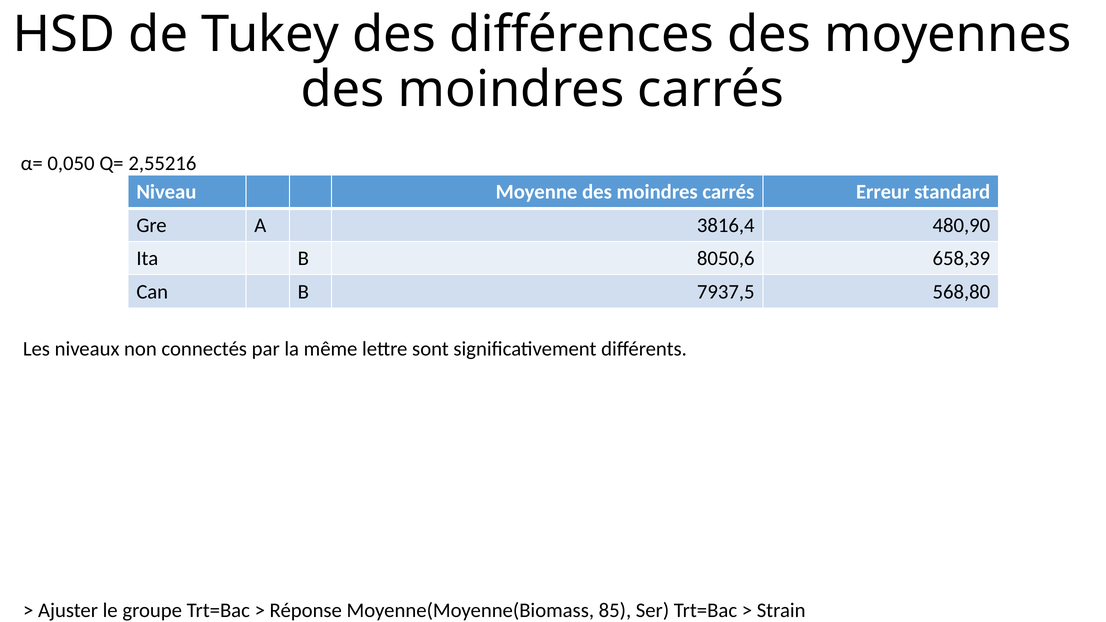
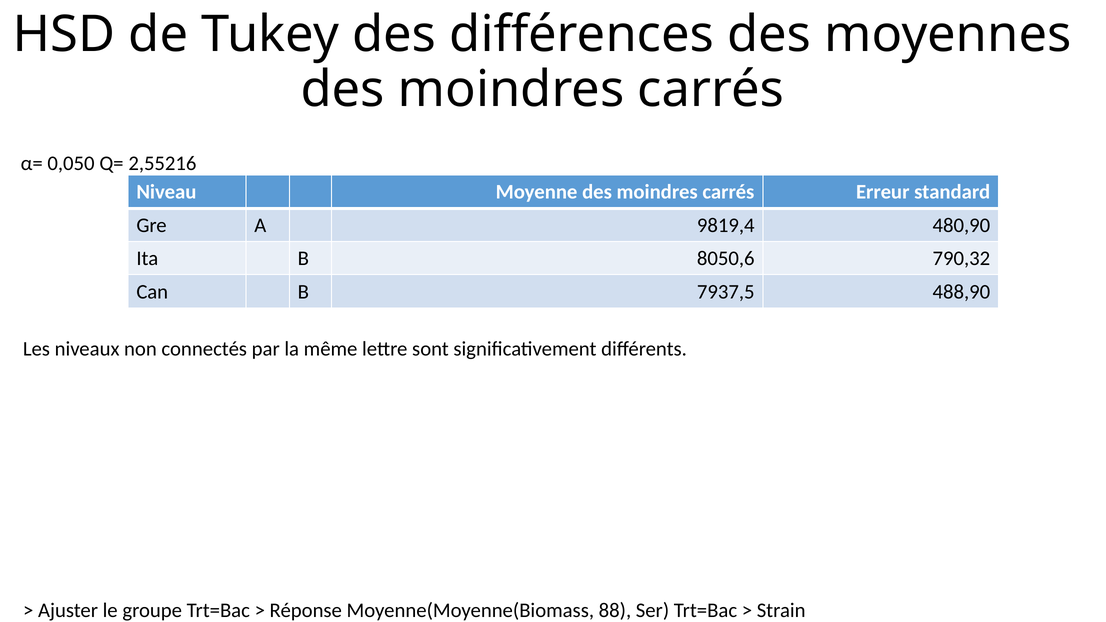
3816,4: 3816,4 -> 9819,4
658,39: 658,39 -> 790,32
568,80: 568,80 -> 488,90
85: 85 -> 88
